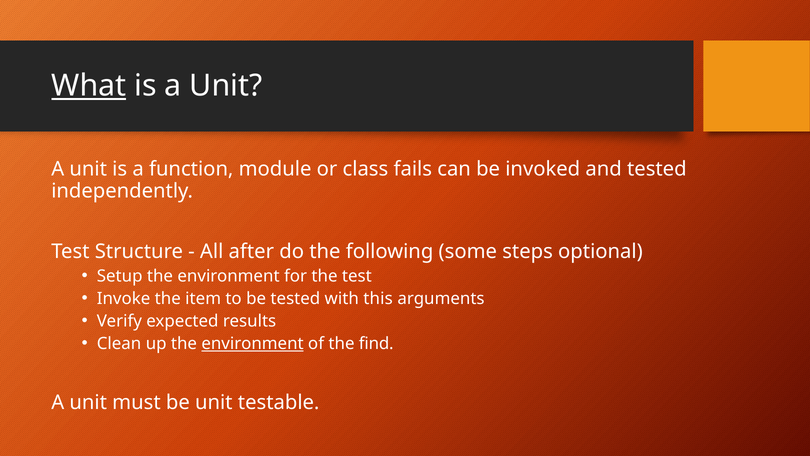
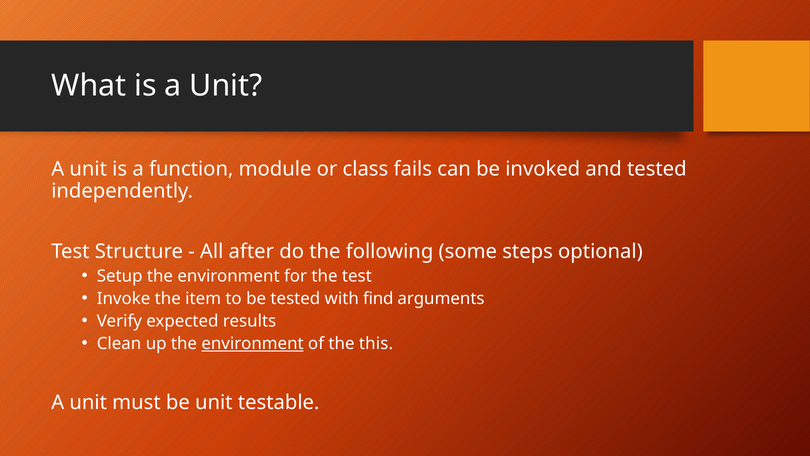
What underline: present -> none
this: this -> find
find: find -> this
